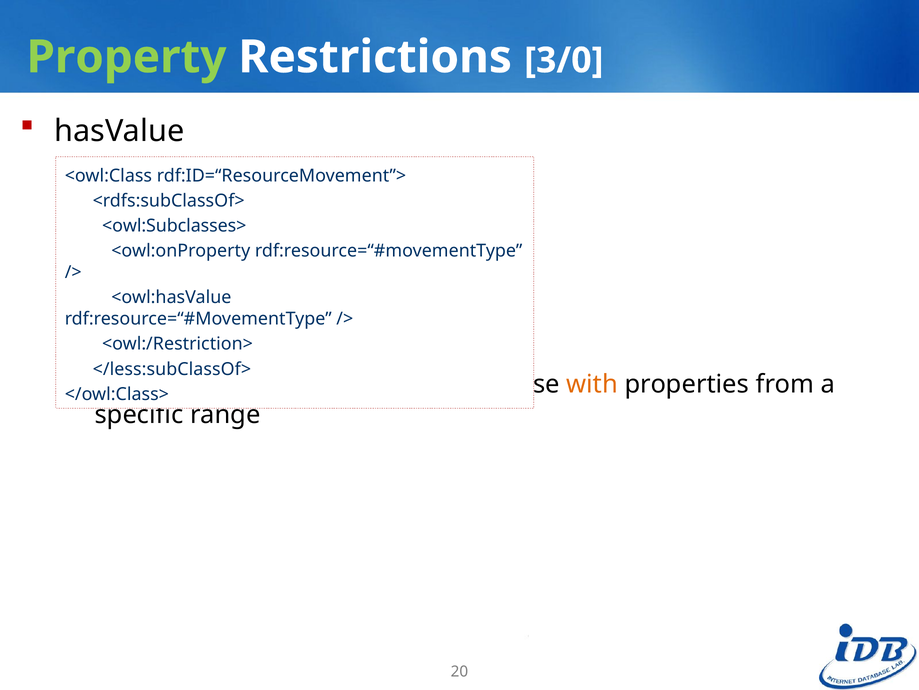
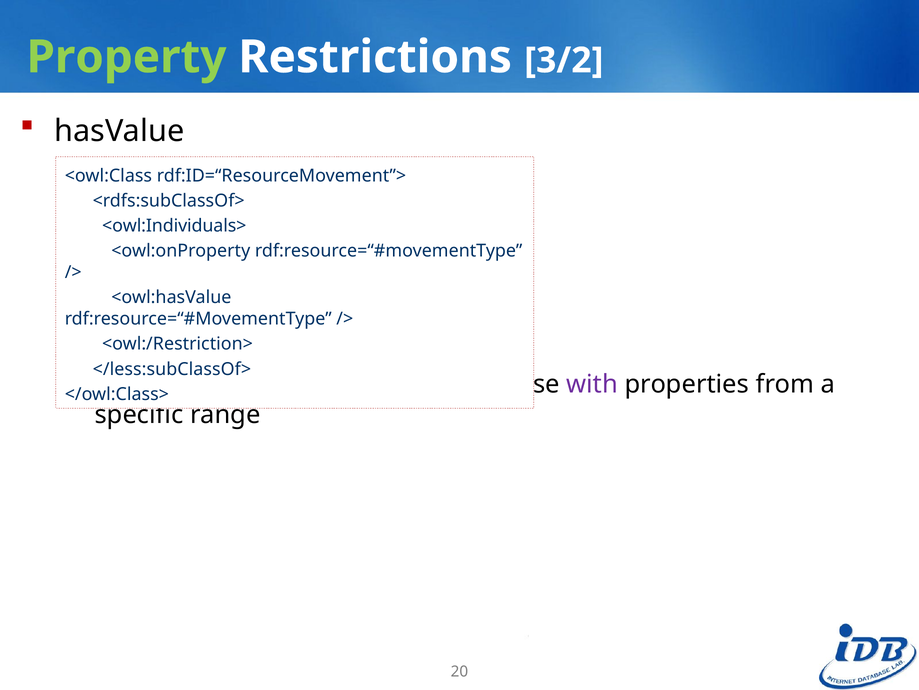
3/0: 3/0 -> 3/2
<owl:Subclasses>: <owl:Subclasses> -> <owl:Individuals>
with at (592, 384) colour: orange -> purple
